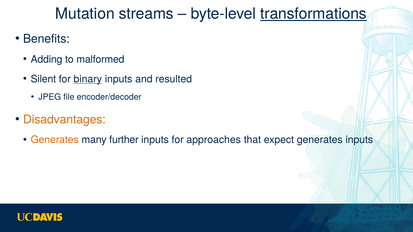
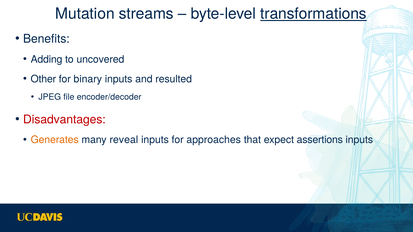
malformed: malformed -> uncovered
Silent: Silent -> Other
binary underline: present -> none
Disadvantages colour: orange -> red
further: further -> reveal
expect generates: generates -> assertions
